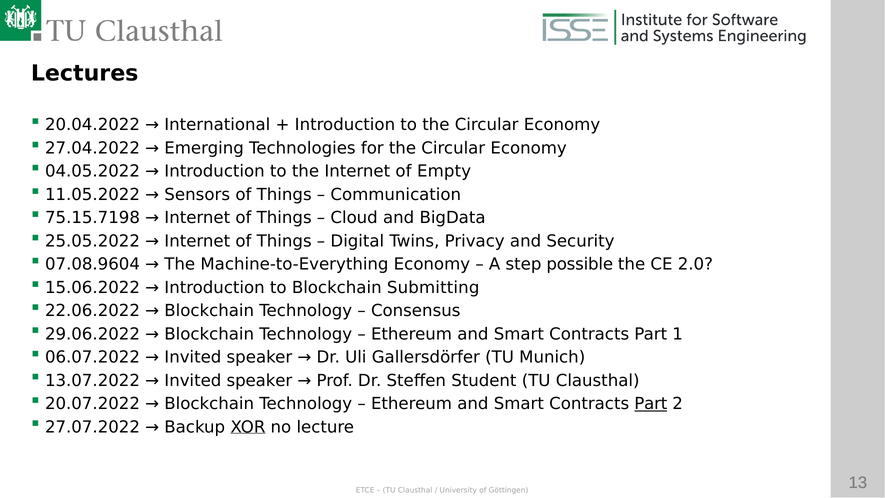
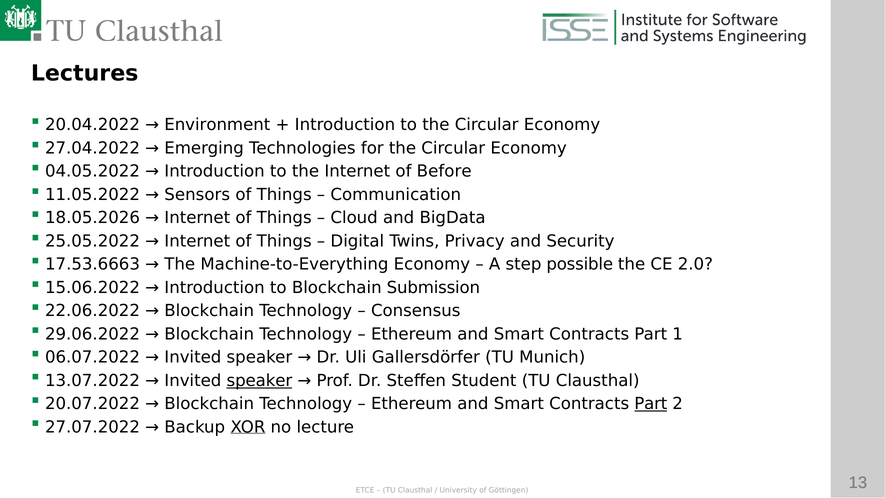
International: International -> Environment
Empty: Empty -> Before
75.15.7198: 75.15.7198 -> 18.05.2026
07.08.9604: 07.08.9604 -> 17.53.6663
Submitting: Submitting -> Submission
speaker at (259, 381) underline: none -> present
